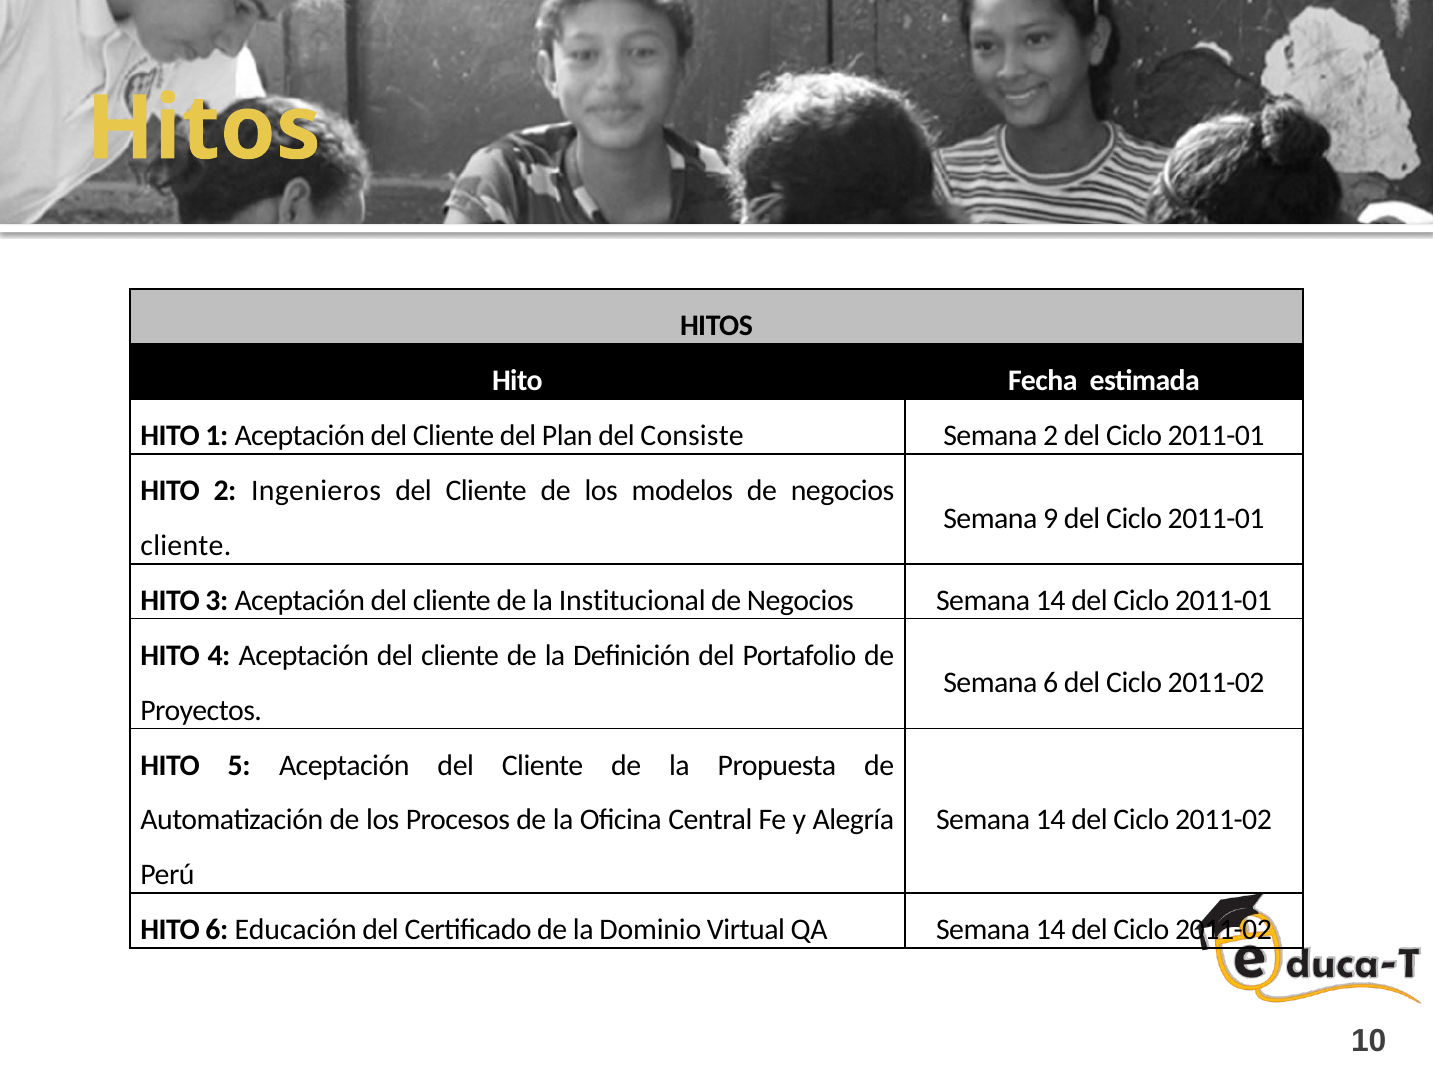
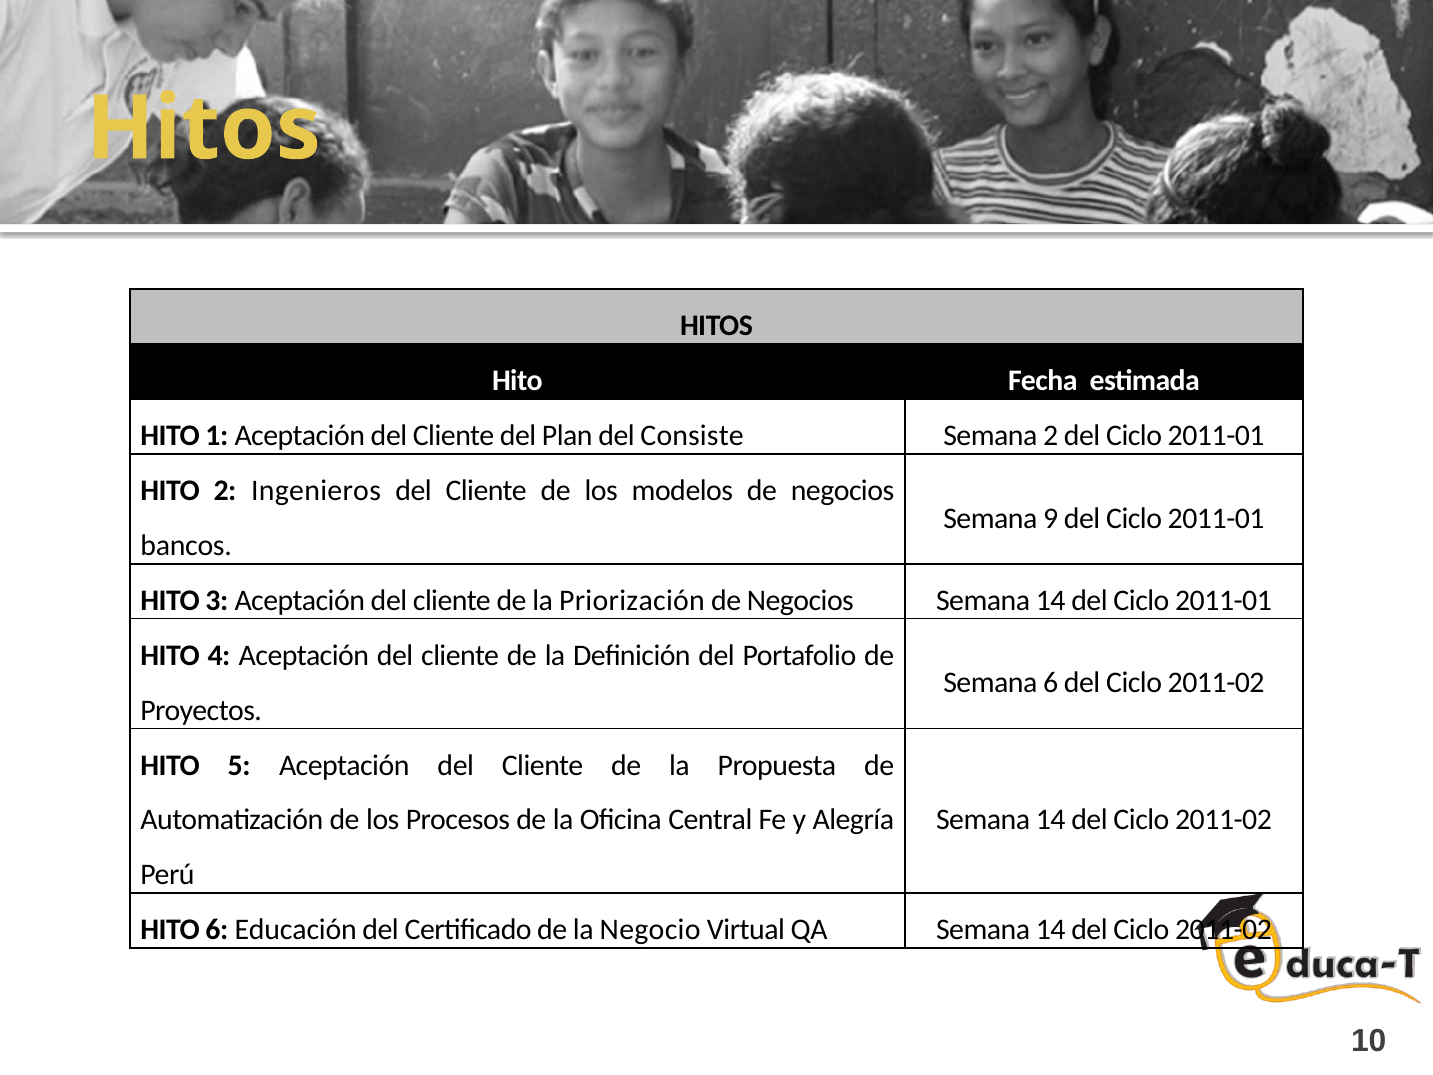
cliente at (186, 546): cliente -> bancos
Institucional: Institucional -> Priorización
Dominio: Dominio -> Negocio
